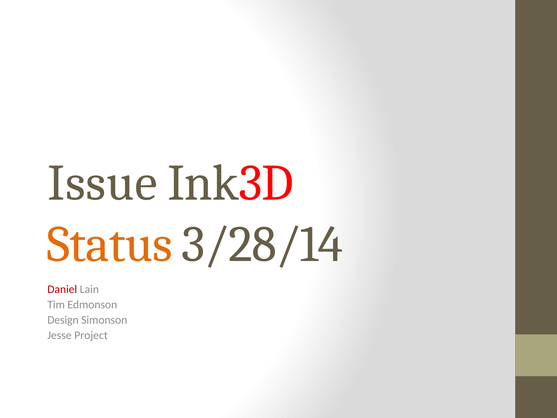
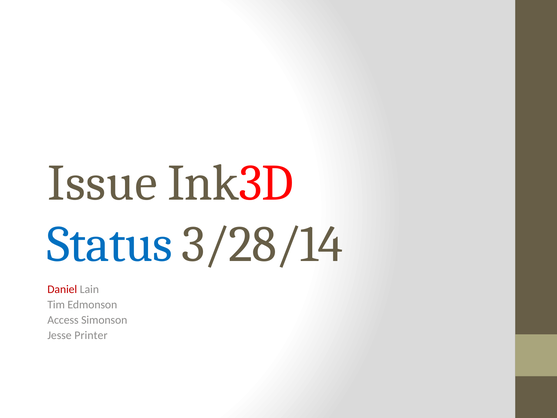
Status colour: orange -> blue
Design: Design -> Access
Project: Project -> Printer
